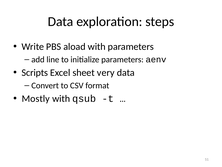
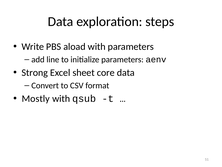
Scripts: Scripts -> Strong
very: very -> core
